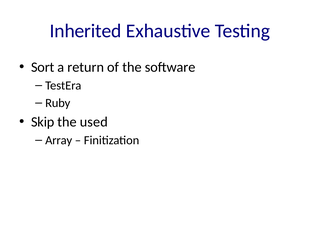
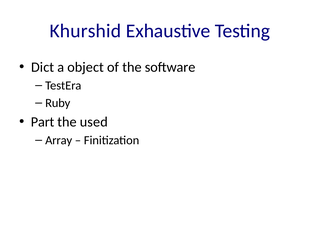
Inherited: Inherited -> Khurshid
Sort: Sort -> Dict
return: return -> object
Skip: Skip -> Part
